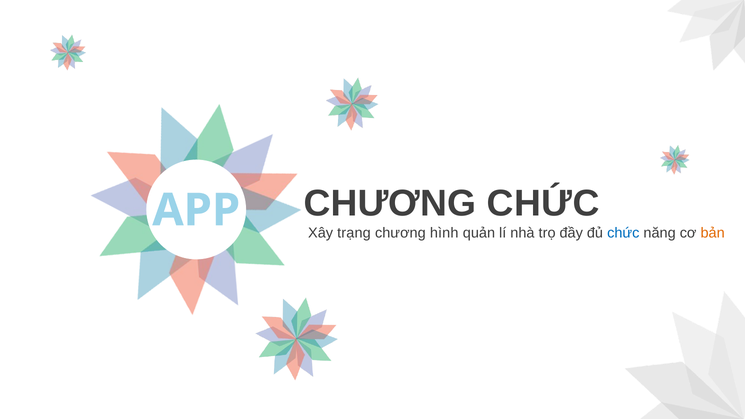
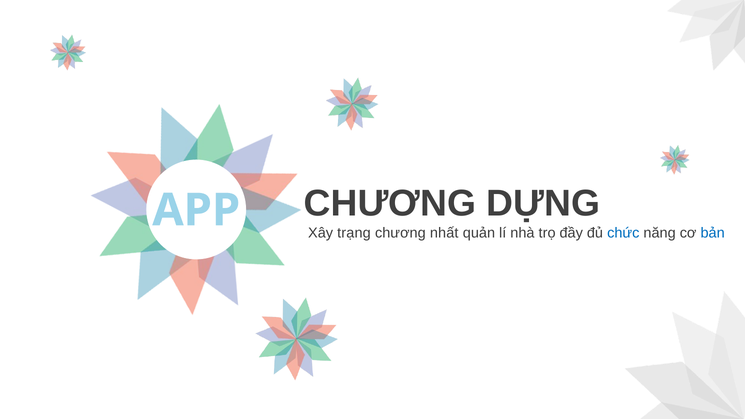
CHƯƠNG CHỨC: CHỨC -> DỰNG
hình: hình -> nhất
bản colour: orange -> blue
